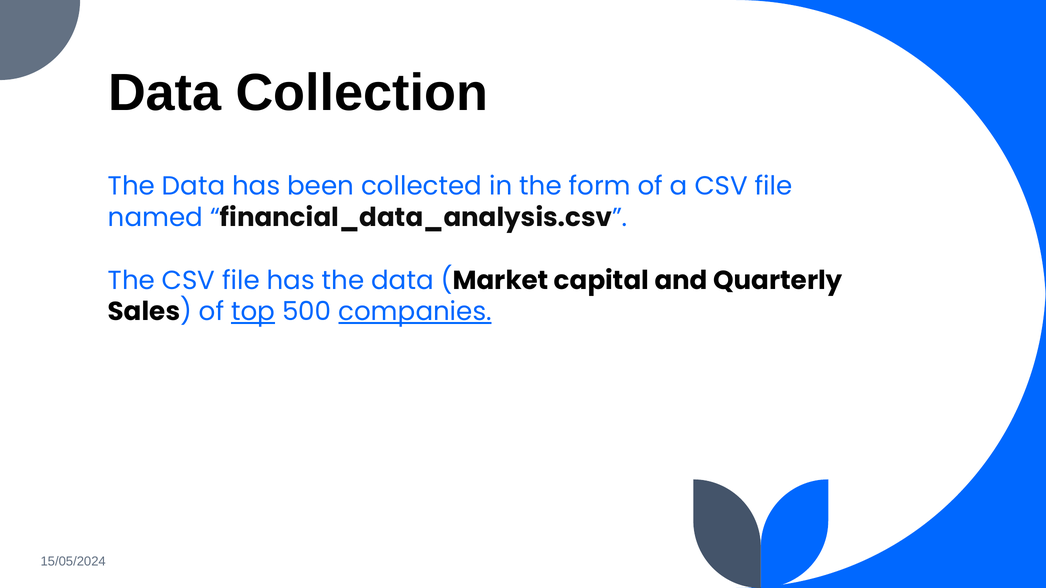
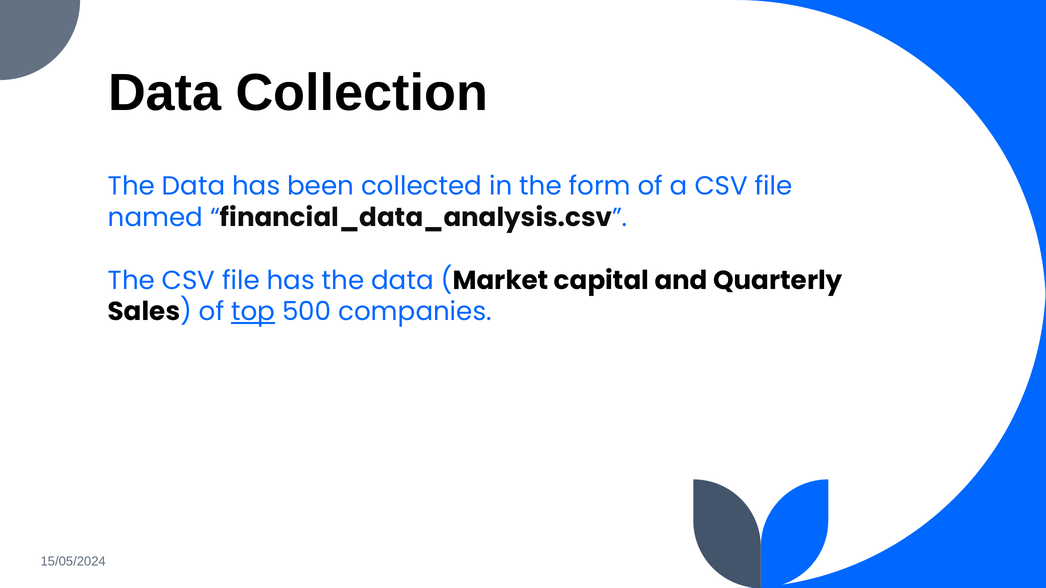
companies underline: present -> none
